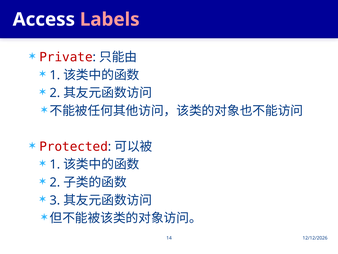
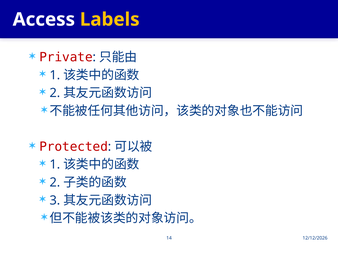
Labels colour: pink -> yellow
